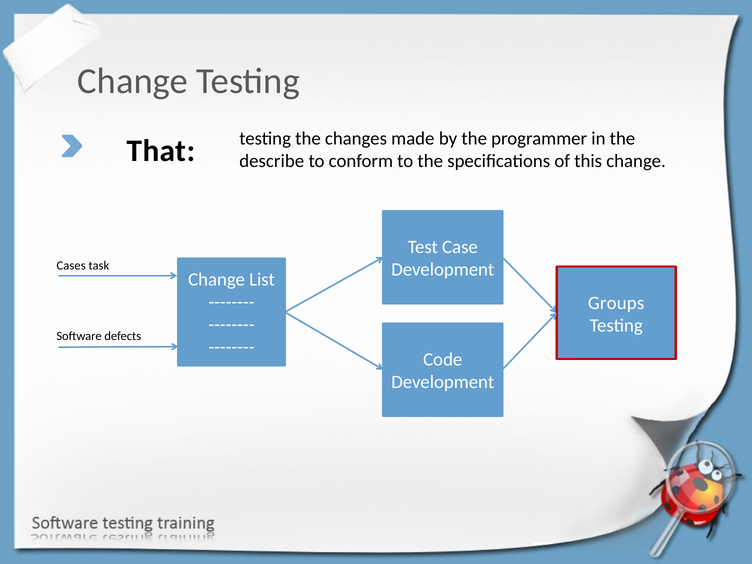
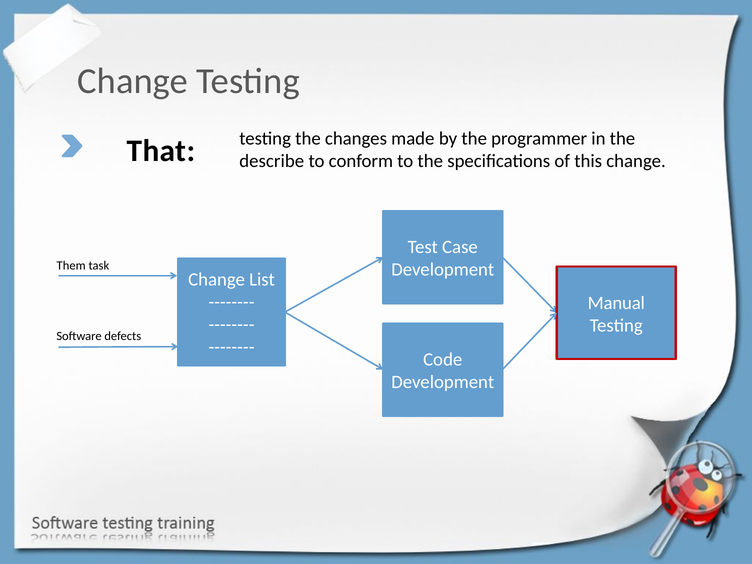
Cases: Cases -> Them
Groups: Groups -> Manual
